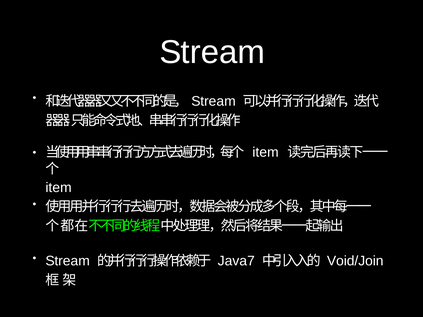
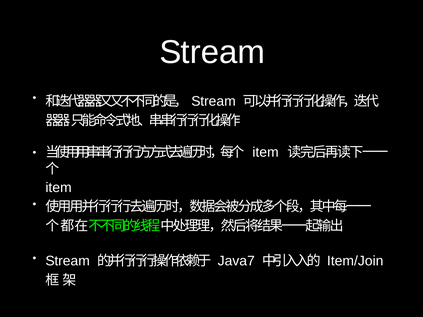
Void/Join: Void/Join -> Item/Join
